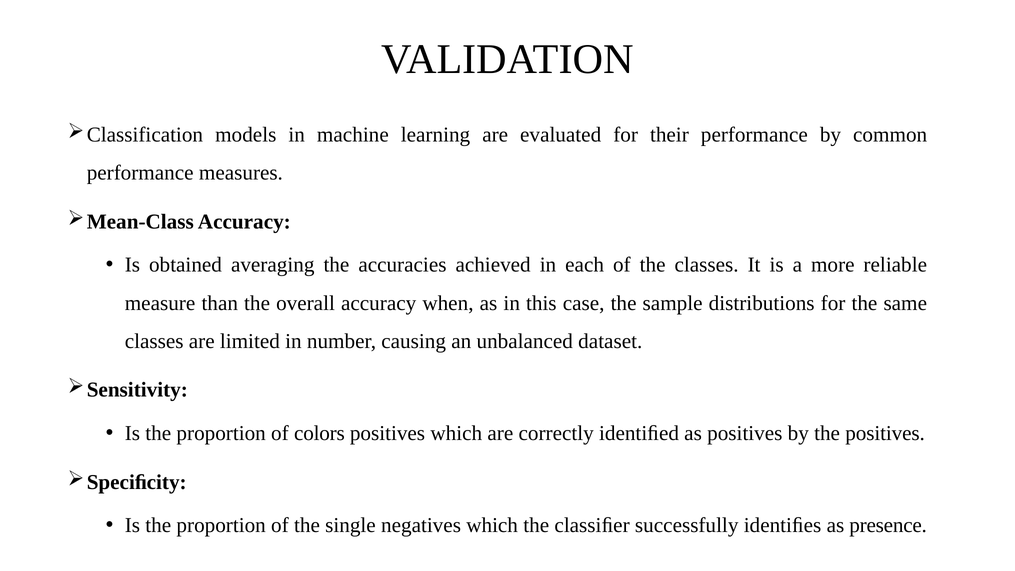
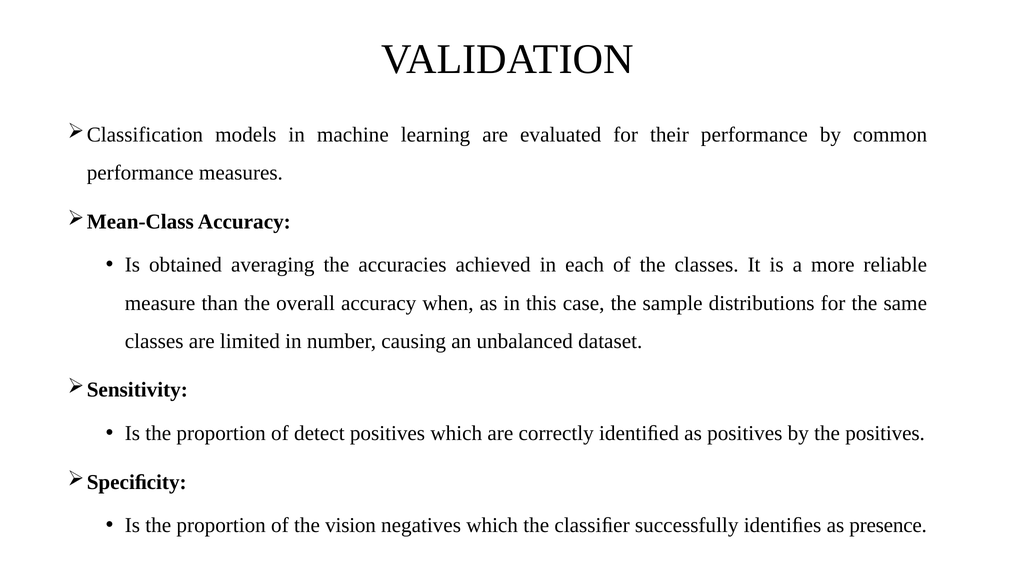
colors: colors -> detect
single: single -> vision
